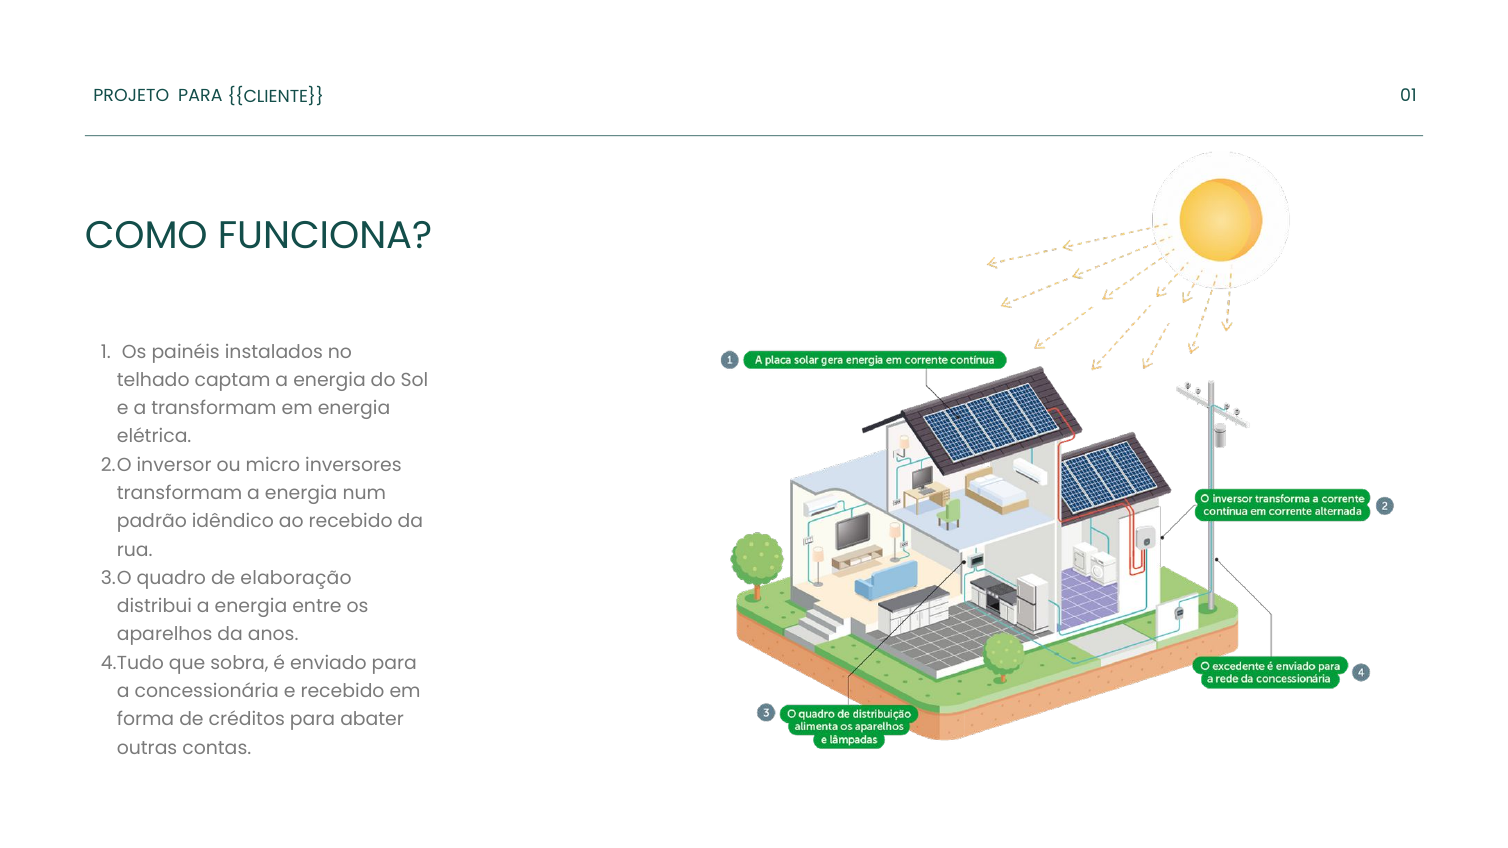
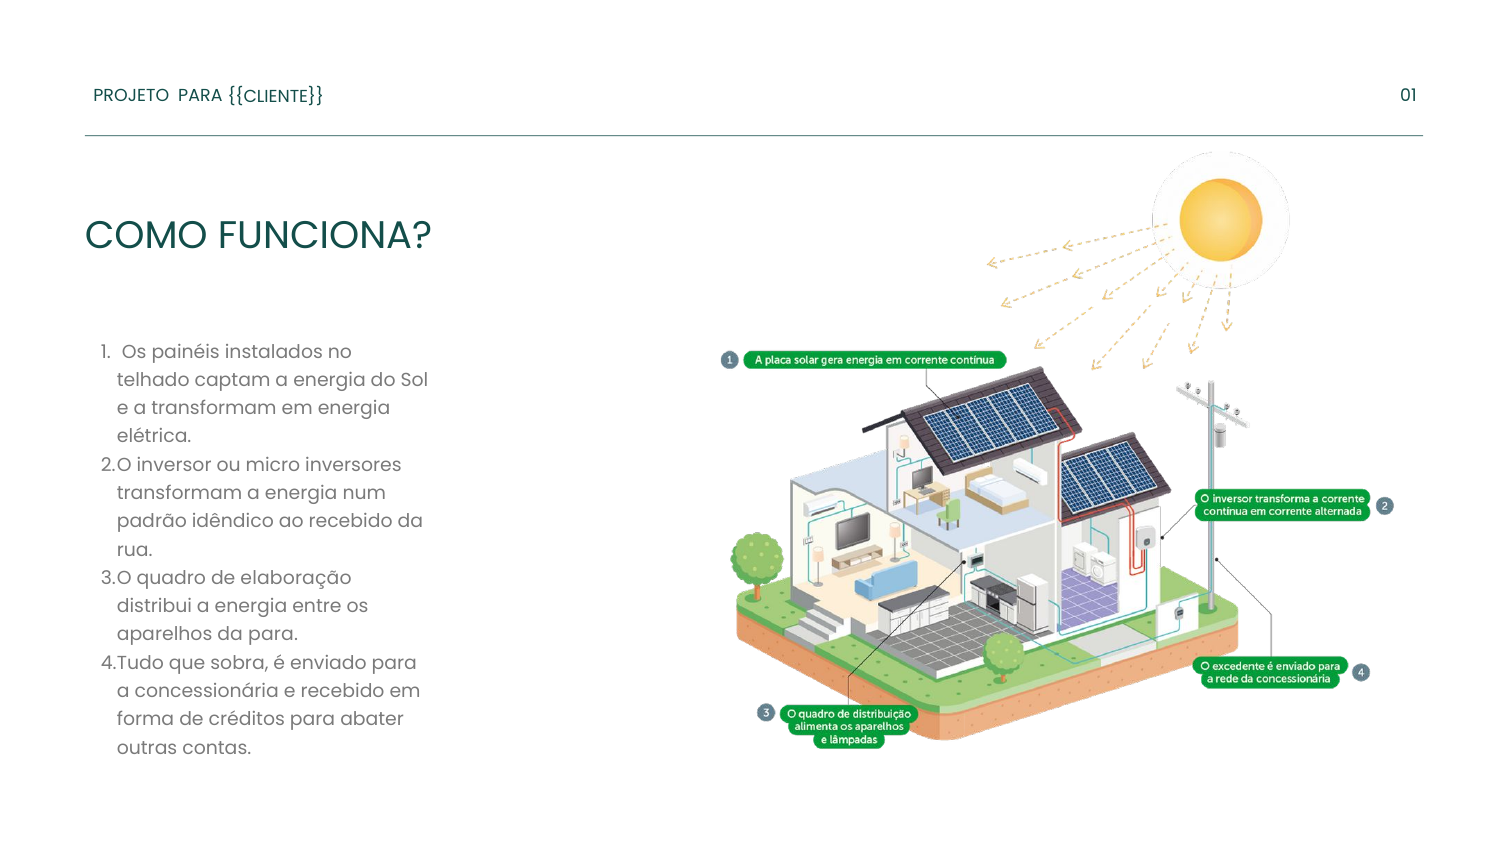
da anos: anos -> para
